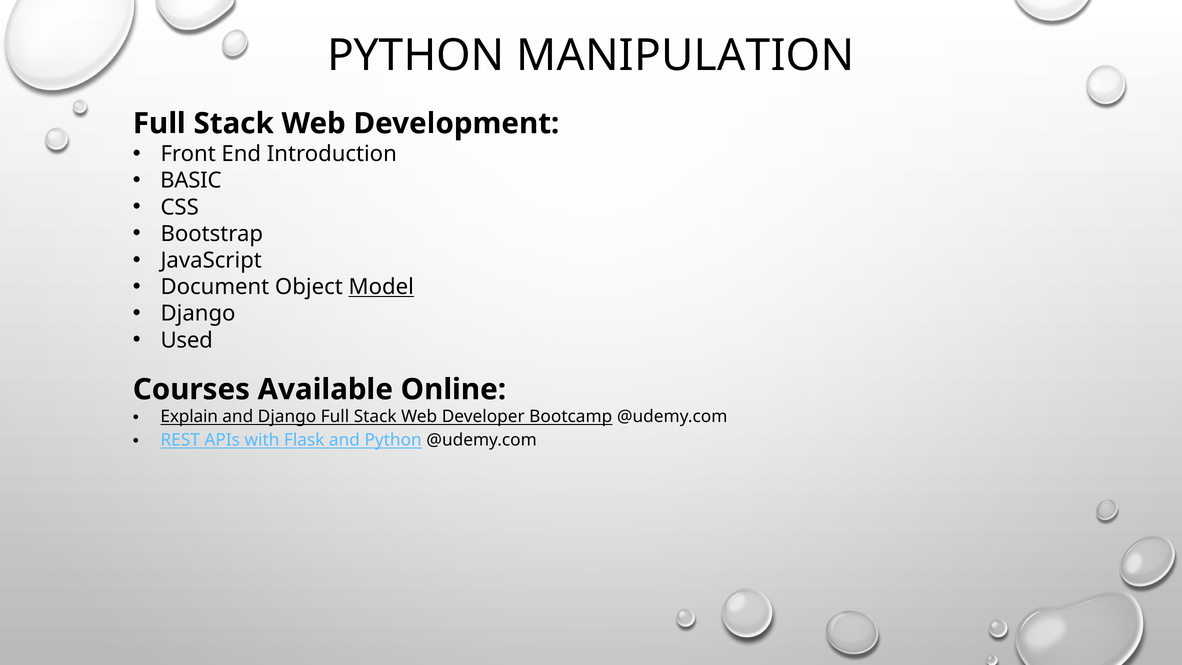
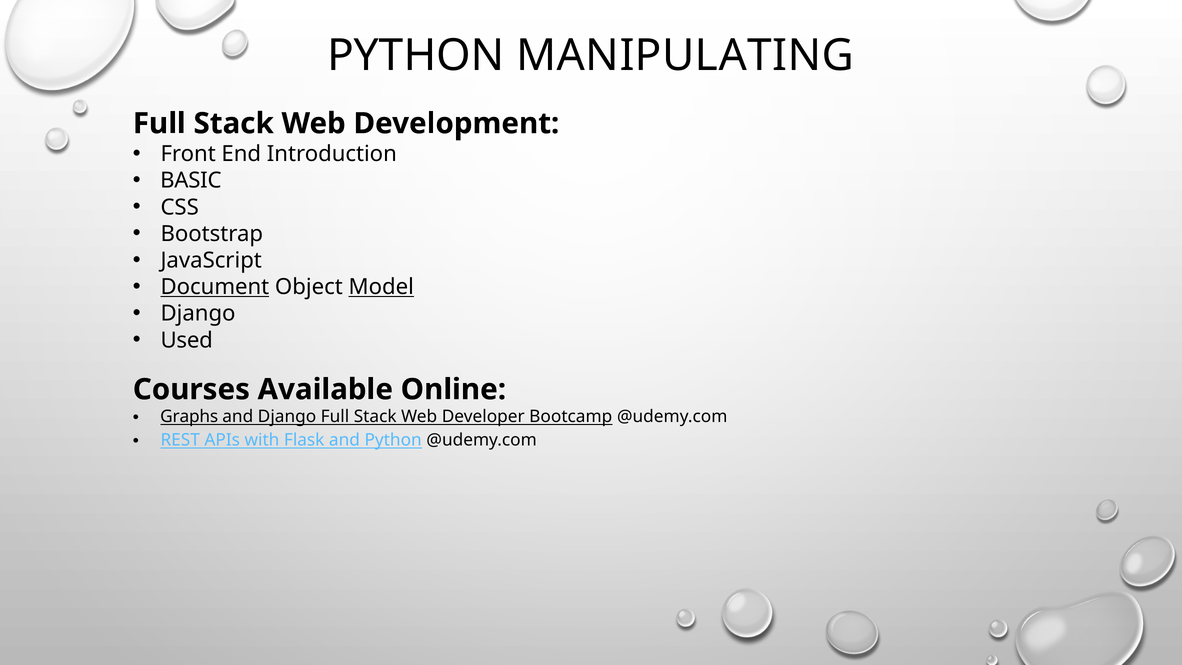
MANIPULATION: MANIPULATION -> MANIPULATING
Document underline: none -> present
Explain: Explain -> Graphs
